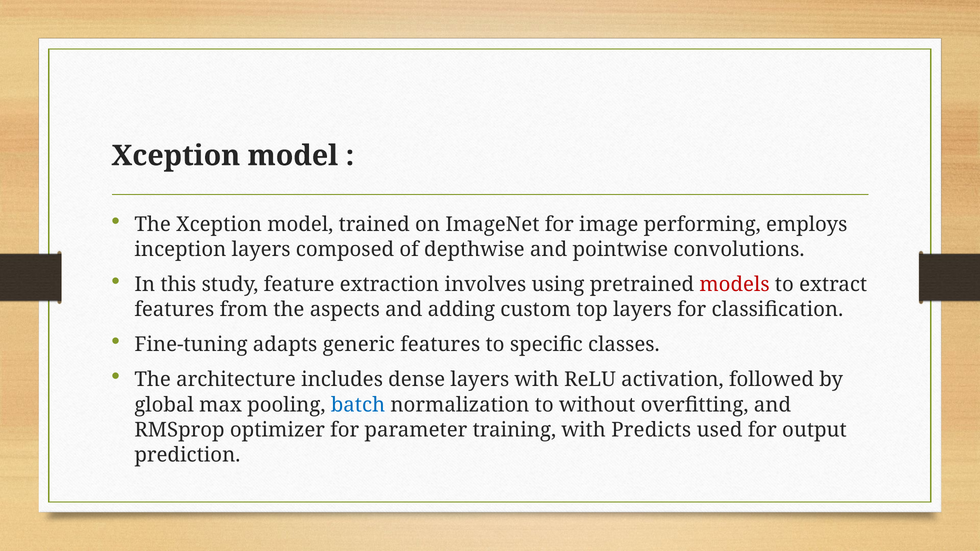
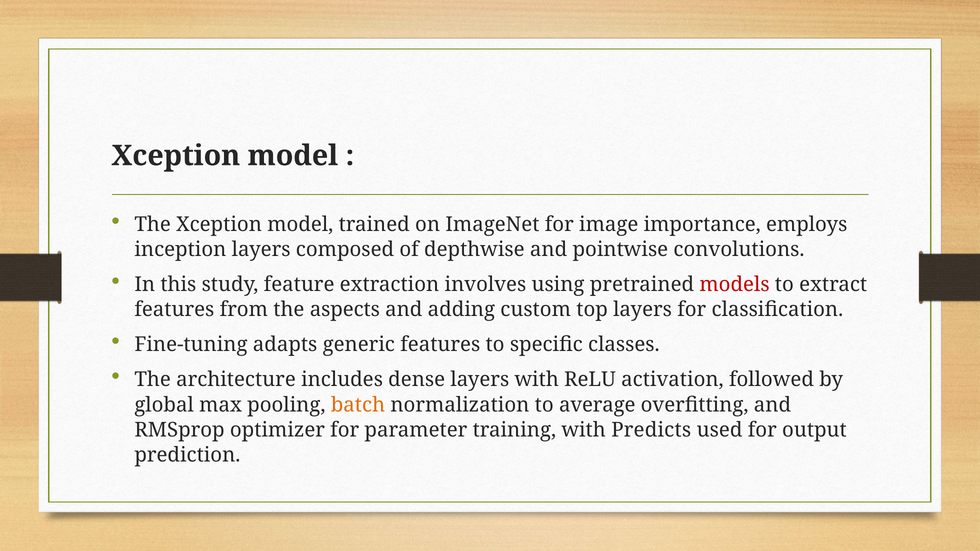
performing: performing -> importance
batch colour: blue -> orange
without: without -> average
